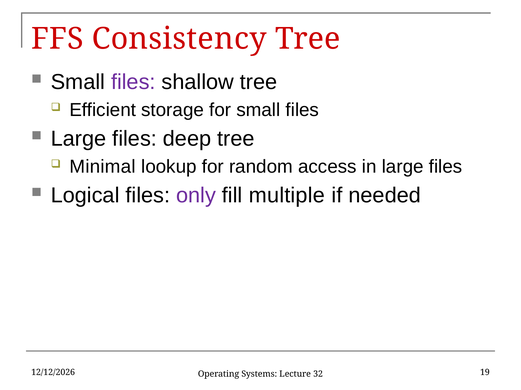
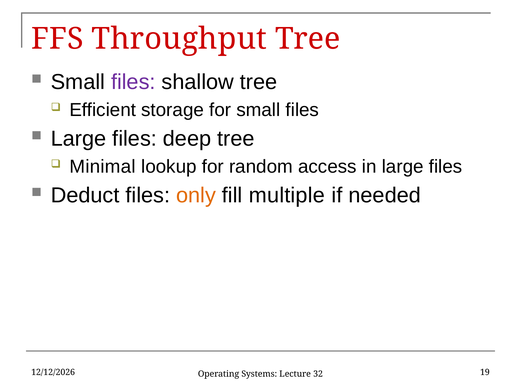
Consistency: Consistency -> Throughput
Logical: Logical -> Deduct
only colour: purple -> orange
